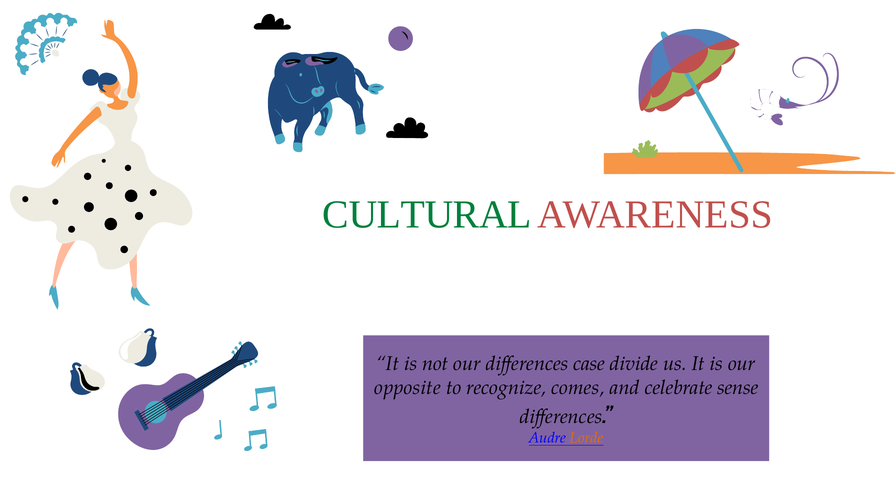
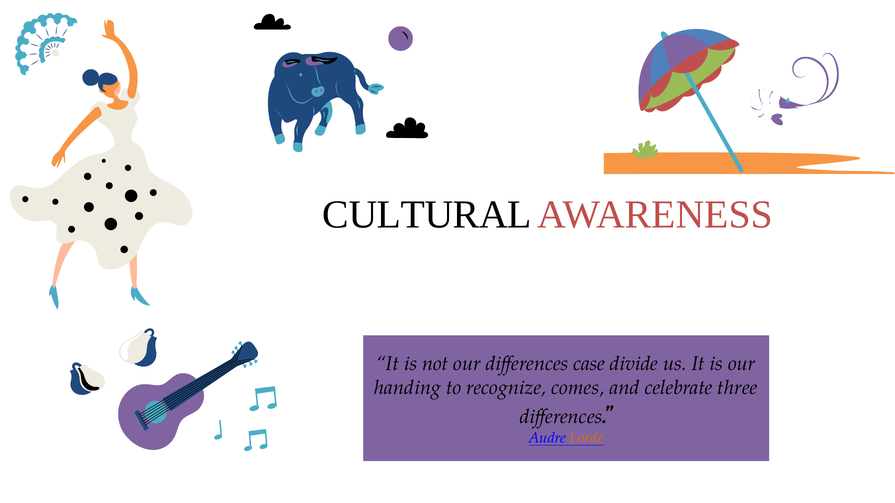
CULTURAL colour: green -> black
opposite: opposite -> handing
sense: sense -> three
